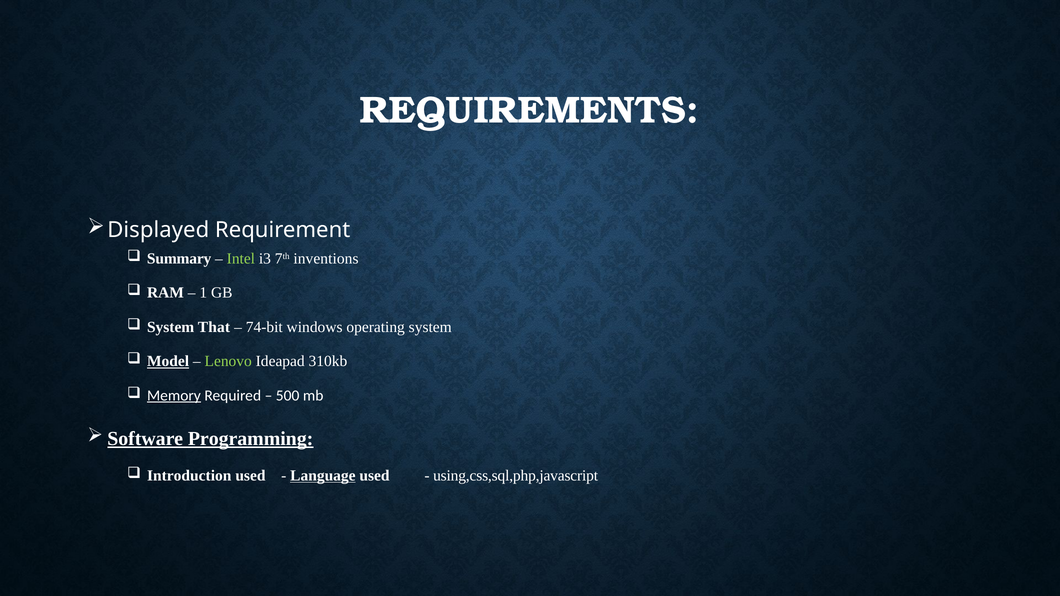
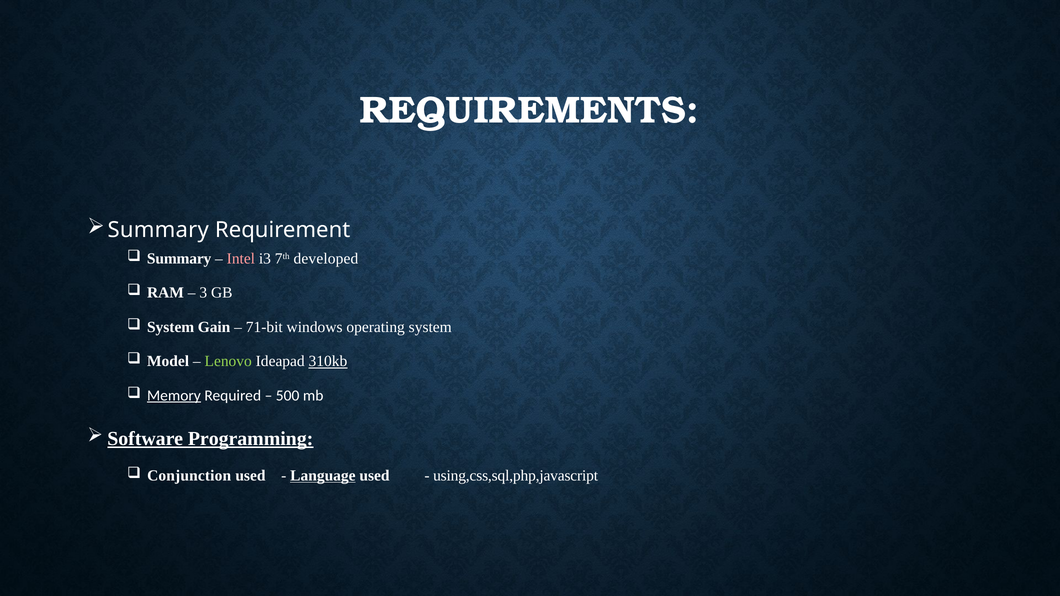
Displayed at (158, 230): Displayed -> Summary
Intel colour: light green -> pink
inventions: inventions -> developed
1: 1 -> 3
That: That -> Gain
74-bit: 74-bit -> 71-bit
Model underline: present -> none
310kb underline: none -> present
Introduction: Introduction -> Conjunction
